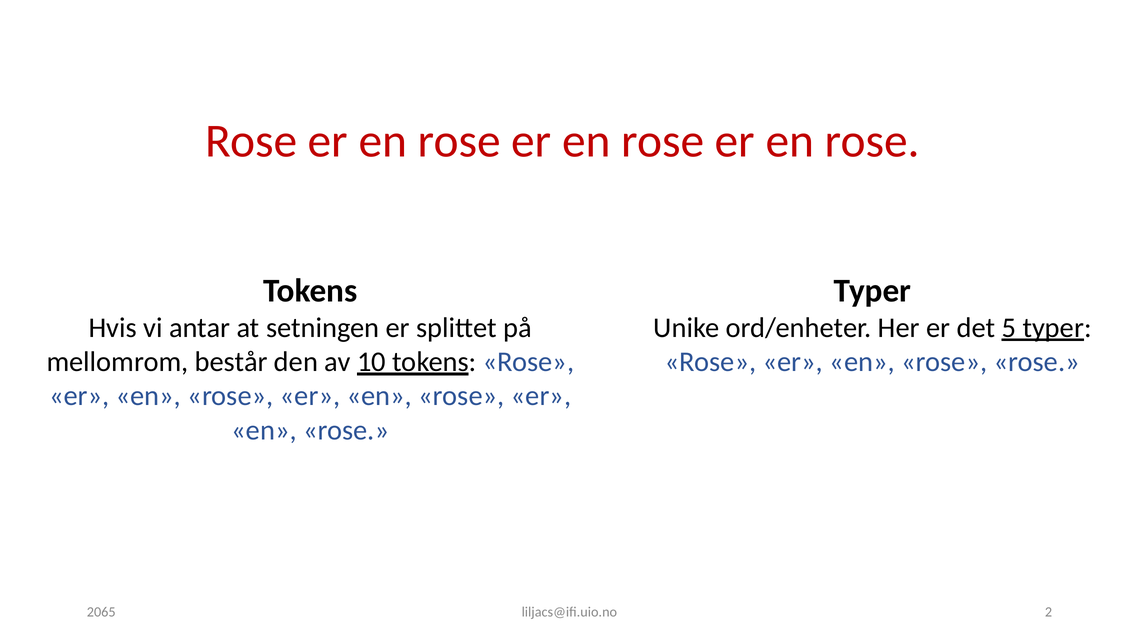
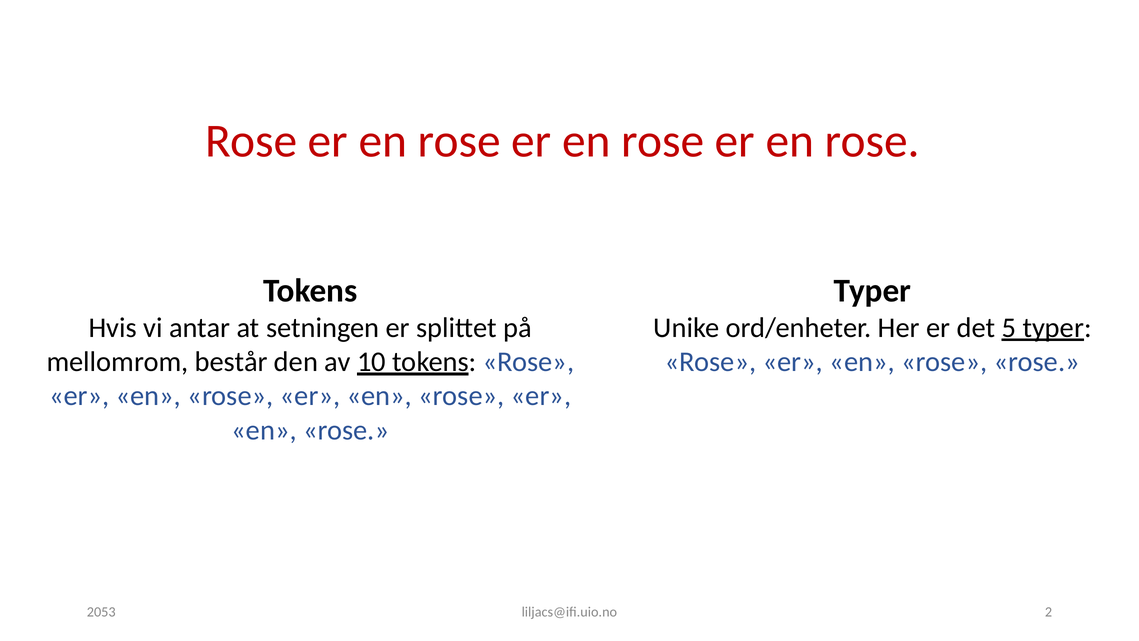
2065: 2065 -> 2053
